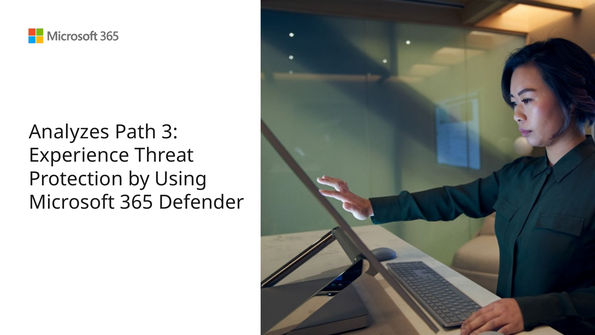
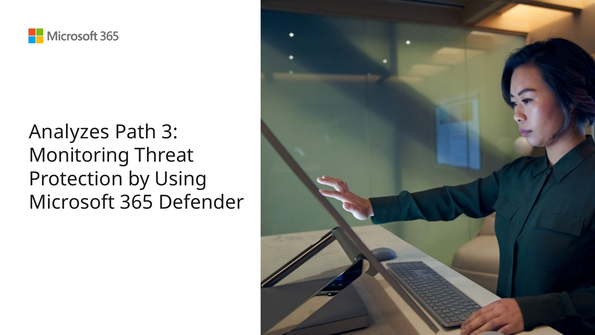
Experience: Experience -> Monitoring
